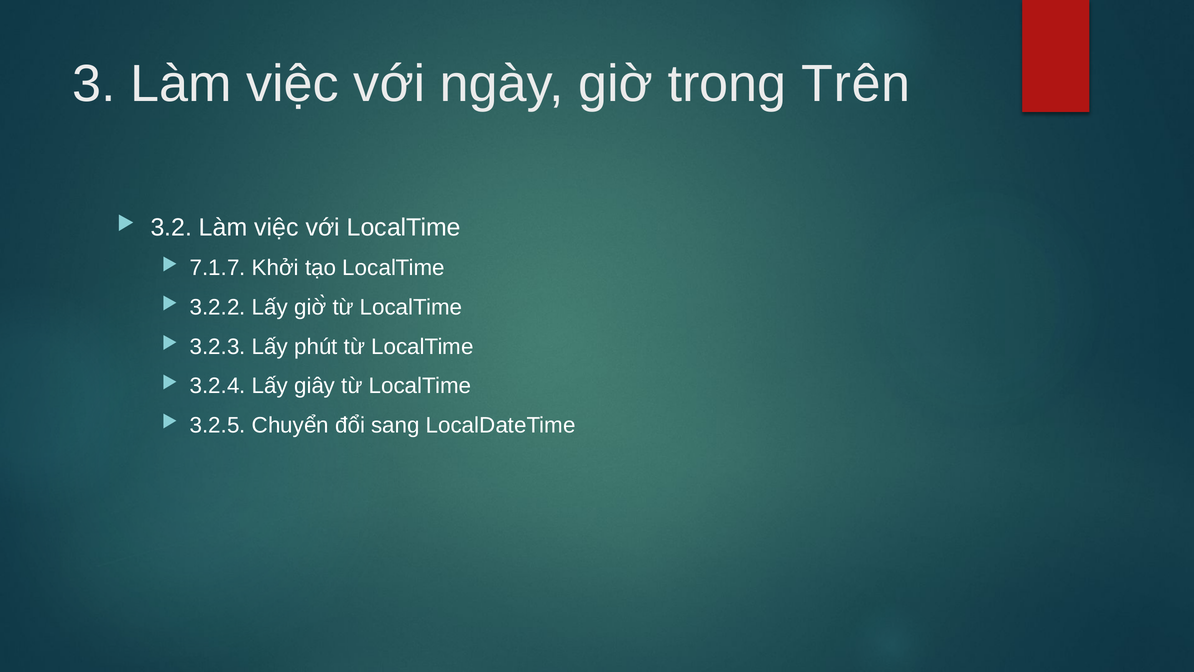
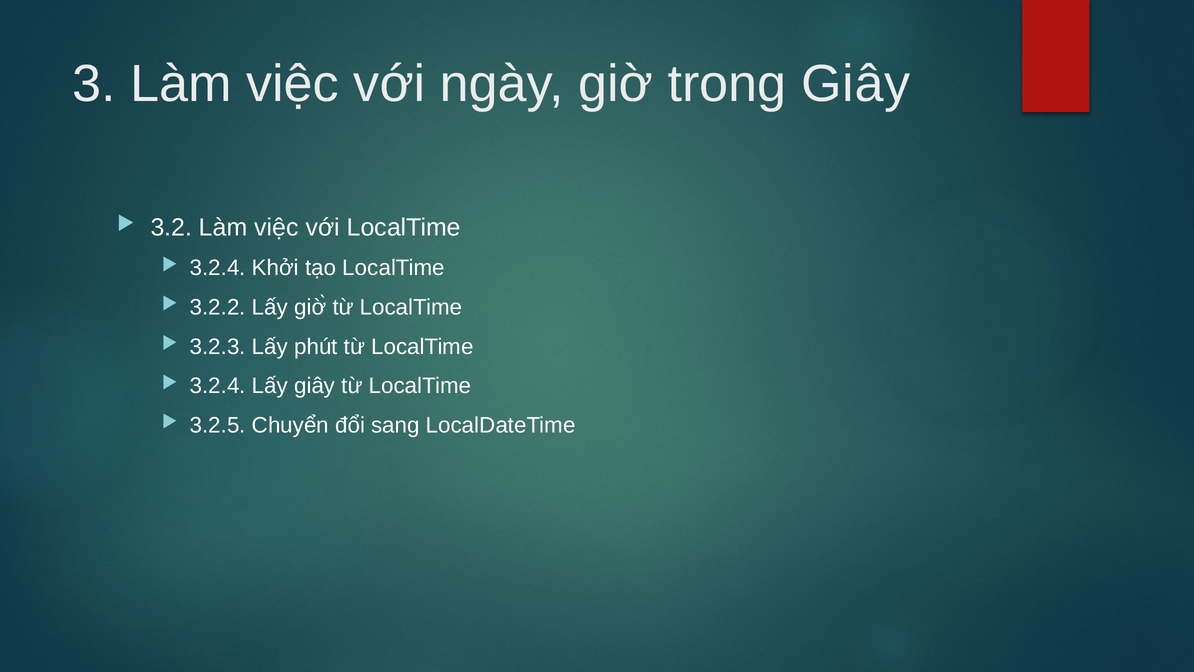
trong Trên: Trên -> Giây
7.1.7 at (218, 268): 7.1.7 -> 3.2.4
